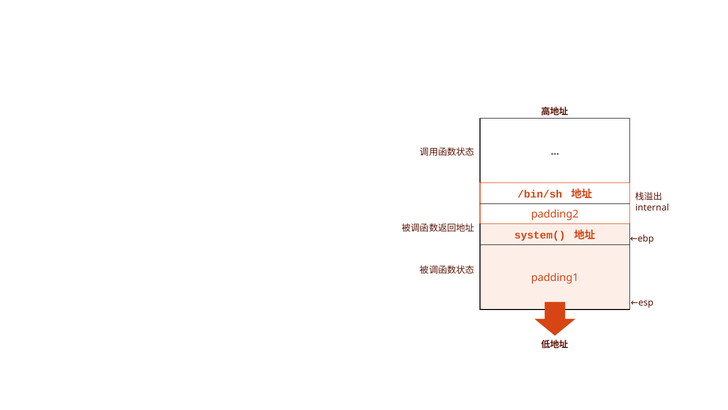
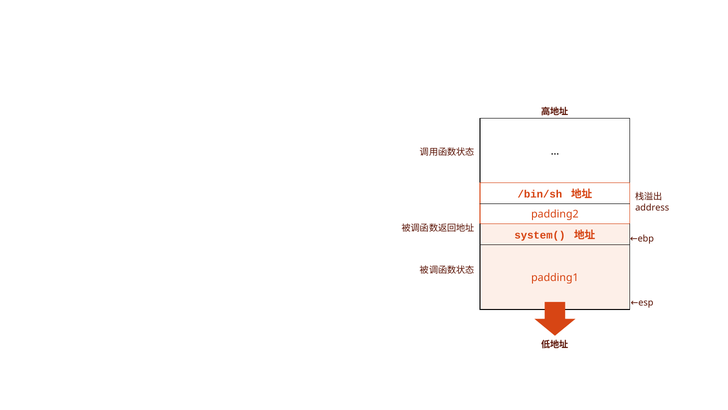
internal: internal -> address
